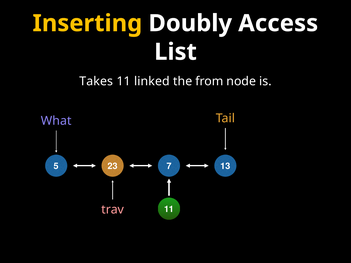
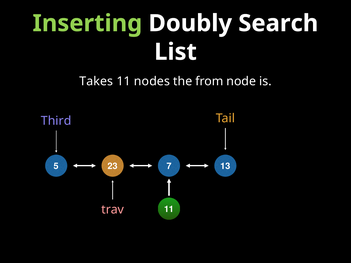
Inserting colour: yellow -> light green
Access: Access -> Search
linked: linked -> nodes
What: What -> Third
